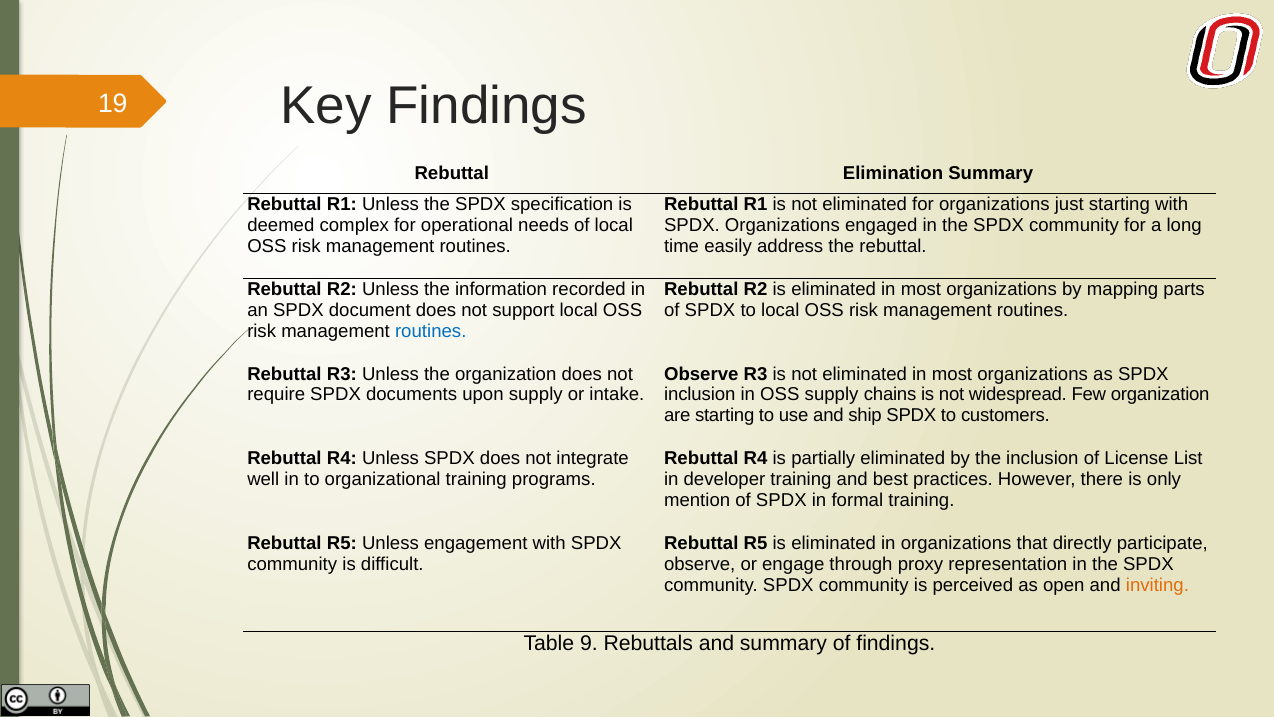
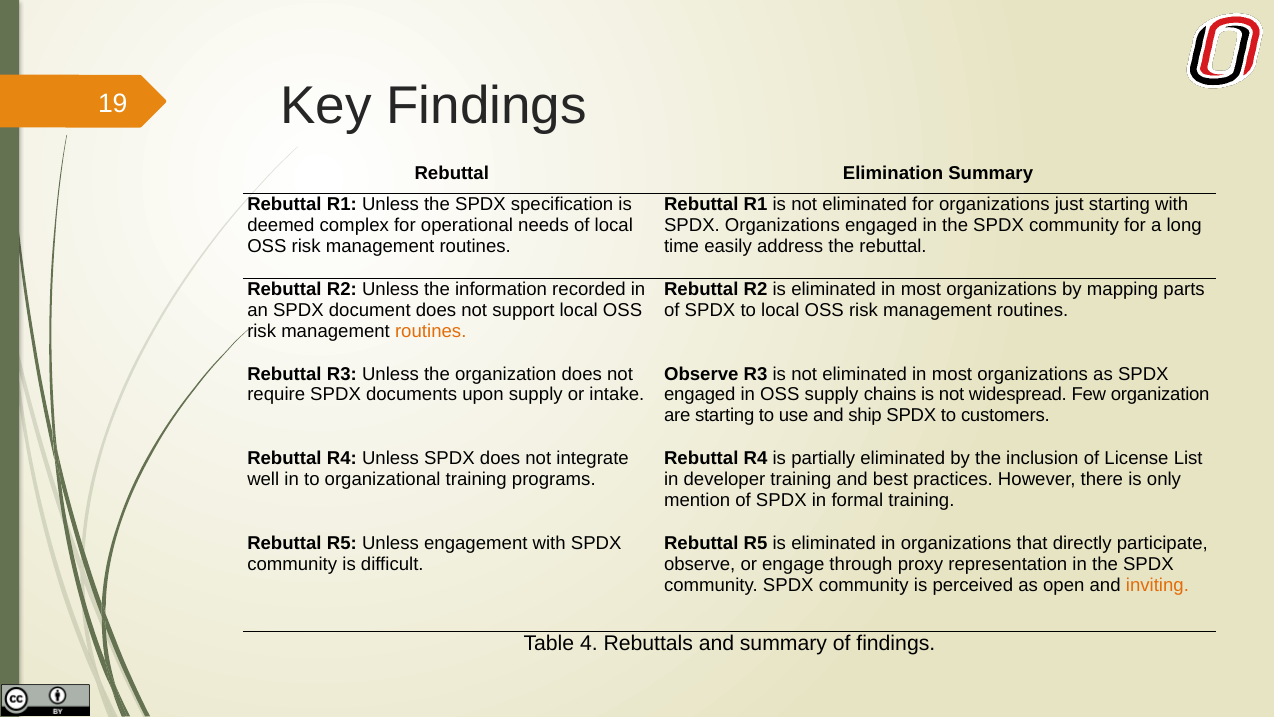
routines at (431, 331) colour: blue -> orange
inclusion at (700, 395): inclusion -> engaged
9: 9 -> 4
